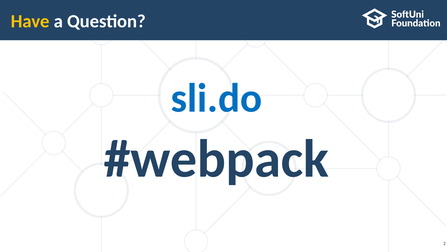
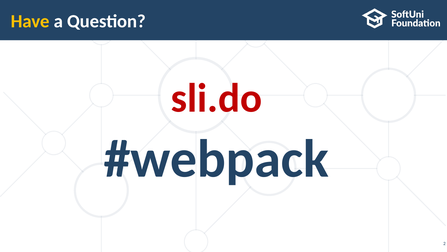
sli.do colour: blue -> red
